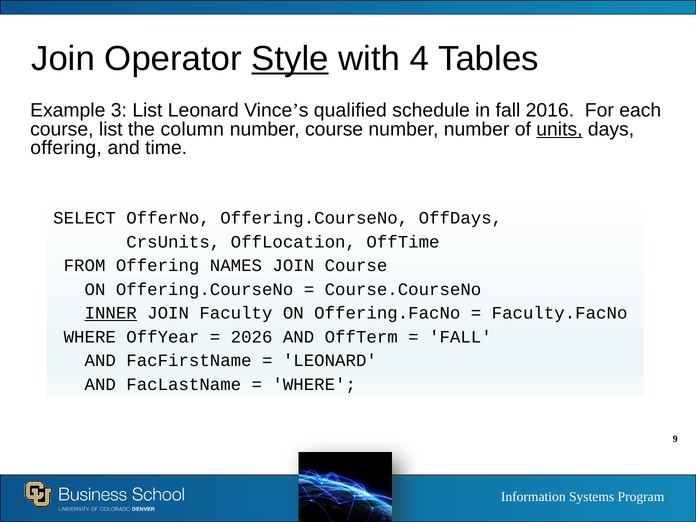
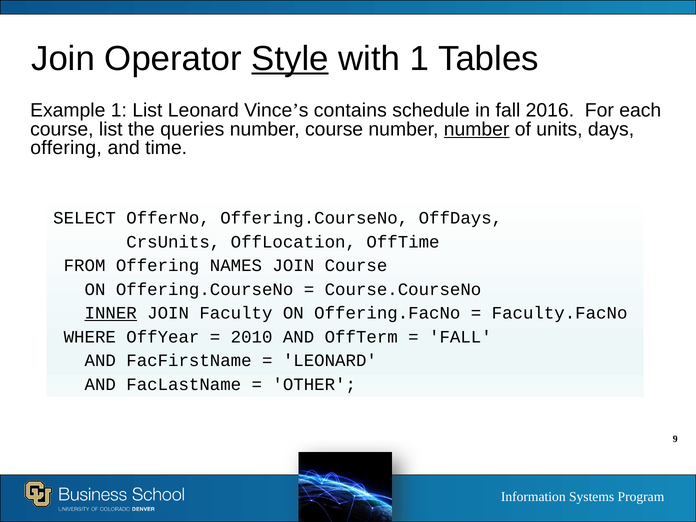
with 4: 4 -> 1
Example 3: 3 -> 1
qualified: qualified -> contains
column: column -> queries
number at (477, 129) underline: none -> present
units underline: present -> none
2026: 2026 -> 2010
WHERE at (314, 385): WHERE -> OTHER
